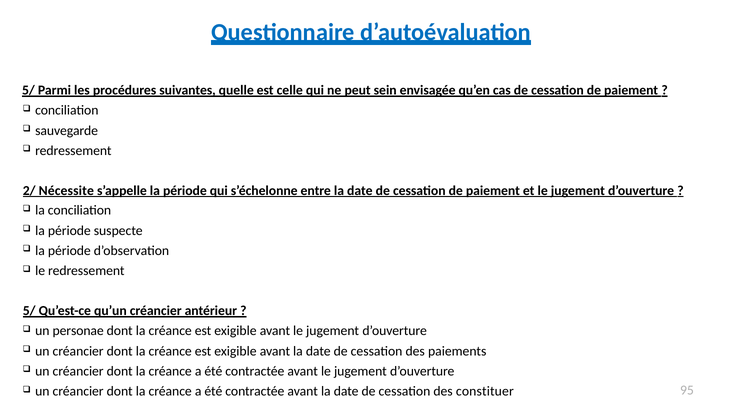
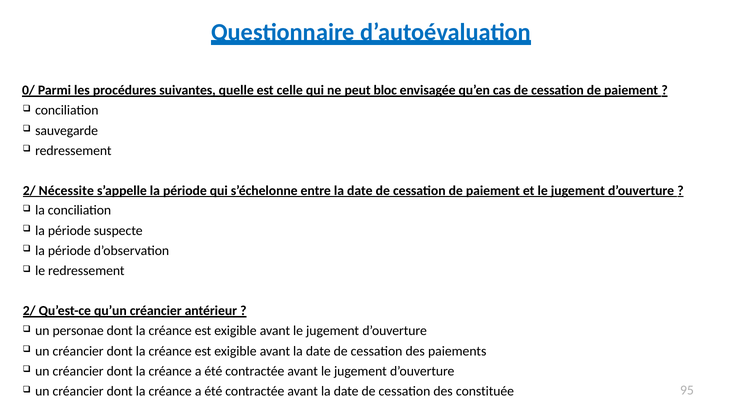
5/ at (28, 91): 5/ -> 0/
sein: sein -> bloc
5/ at (29, 311): 5/ -> 2/
constituer: constituer -> constituée
